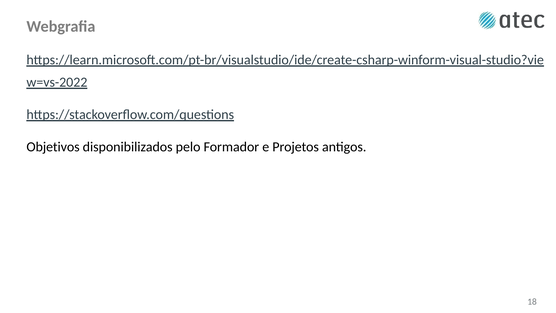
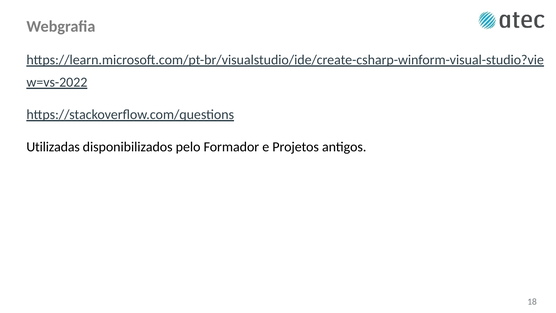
Objetivos: Objetivos -> Utilizadas
